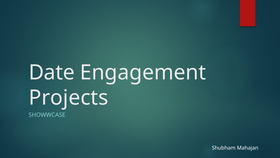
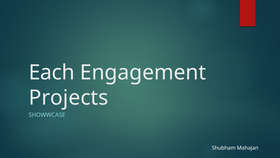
Date: Date -> Each
